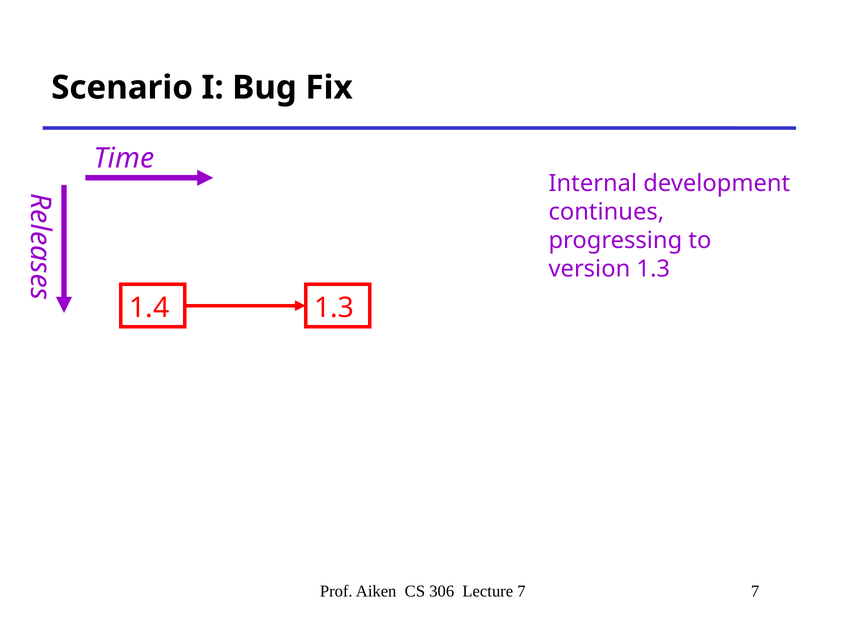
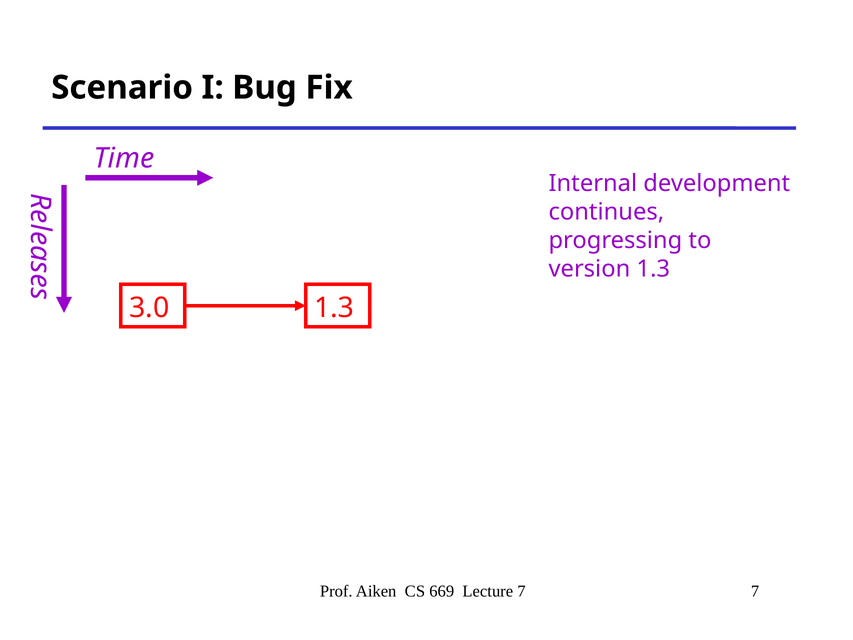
1.4: 1.4 -> 3.0
306: 306 -> 669
